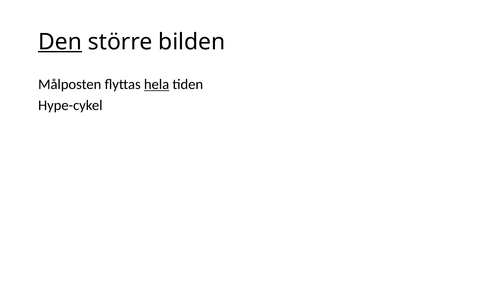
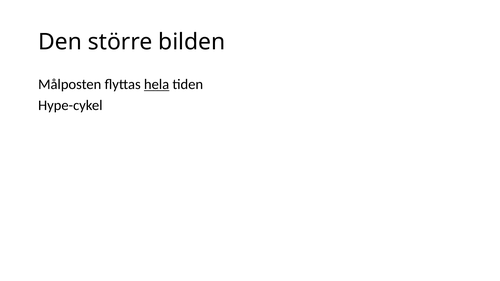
Den underline: present -> none
